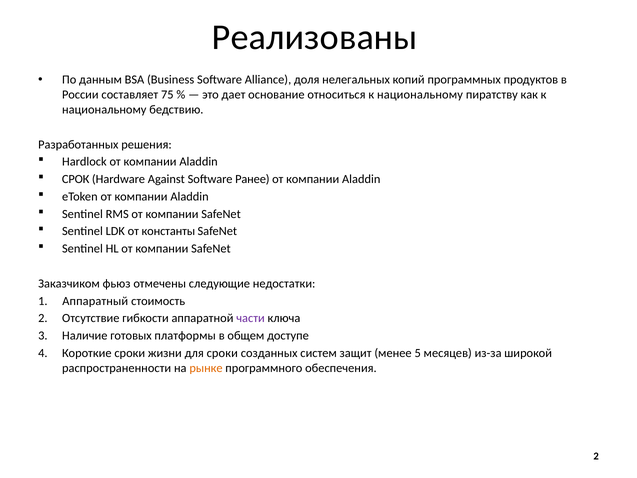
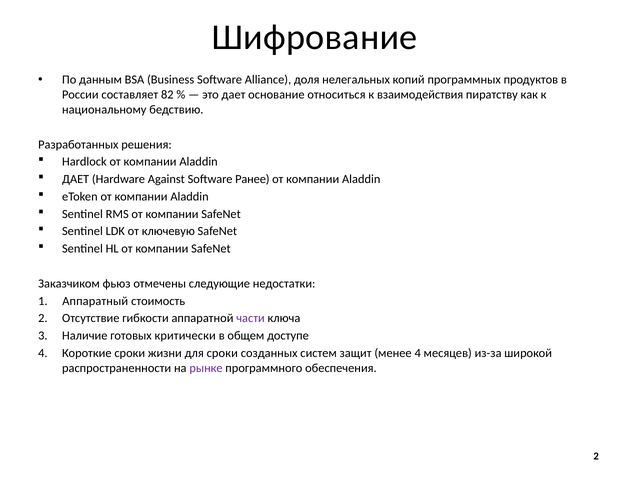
Реализованы: Реализованы -> Шифрование
75: 75 -> 82
относиться к национальному: национальному -> взаимодействия
СРОК at (76, 179): СРОК -> ДАЕТ
константы: константы -> ключевую
платформы: платформы -> критически
менее 5: 5 -> 4
рынке colour: orange -> purple
